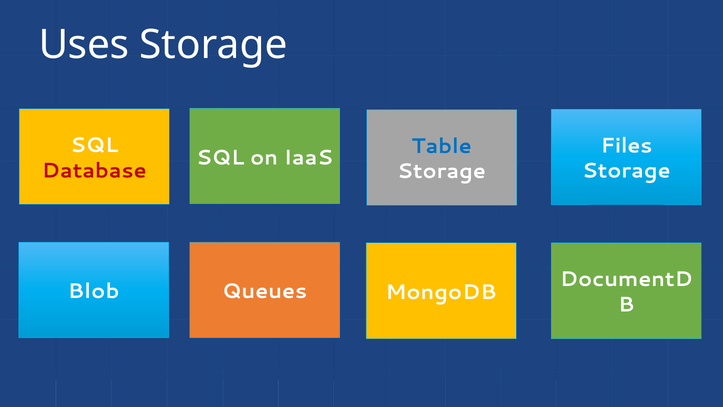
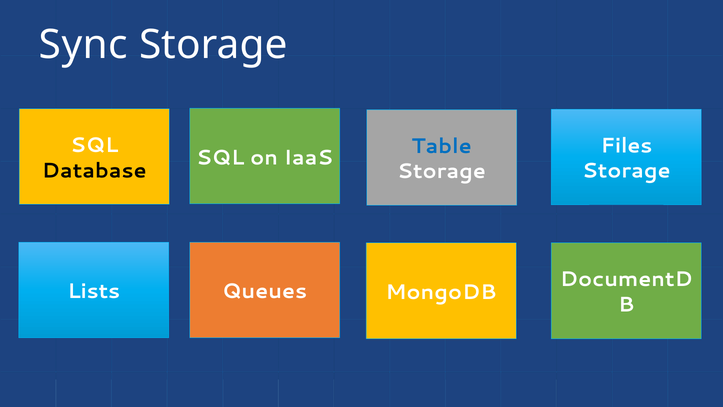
Uses: Uses -> Sync
Database colour: red -> black
Blob: Blob -> Lists
